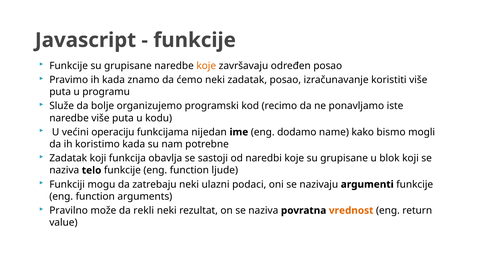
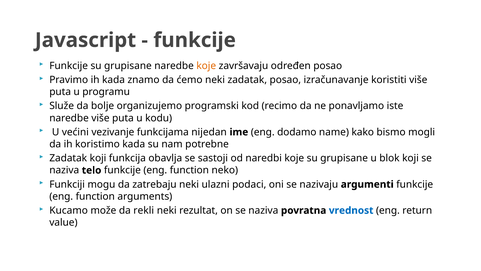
operaciju: operaciju -> vezivanje
ljude: ljude -> neko
Pravilno: Pravilno -> Kucamo
vrednost colour: orange -> blue
